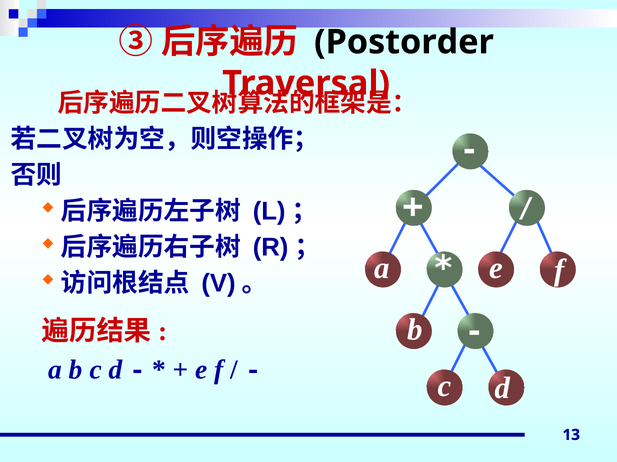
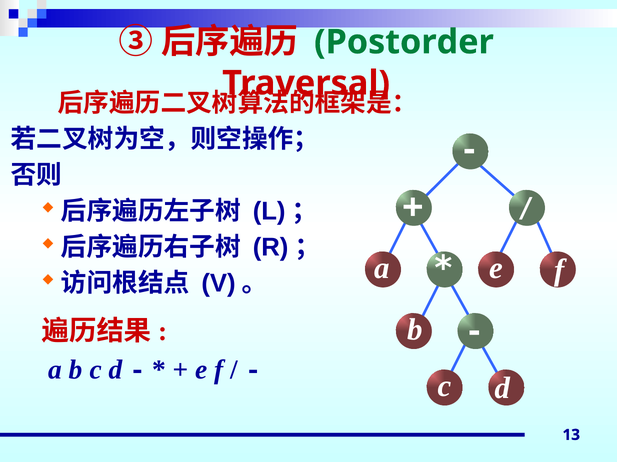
Postorder colour: black -> green
